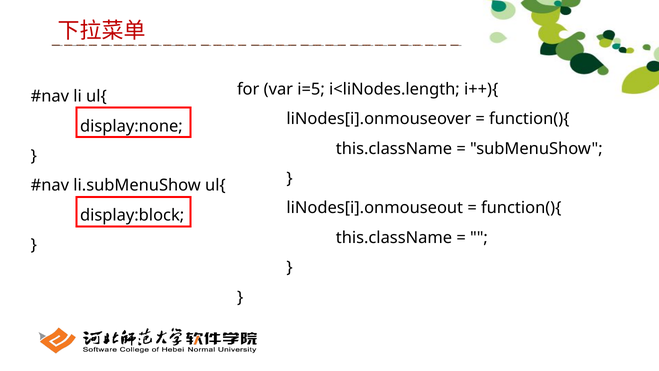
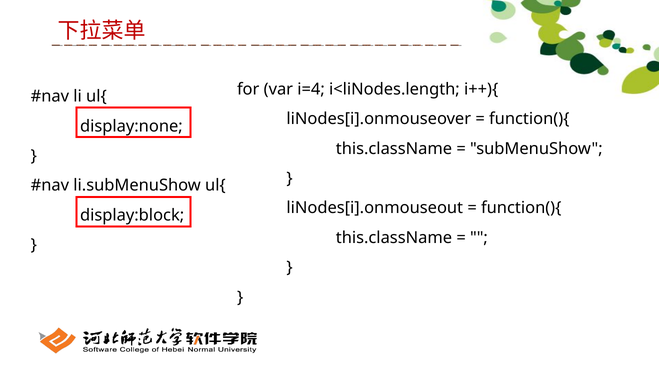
i=5: i=5 -> i=4
